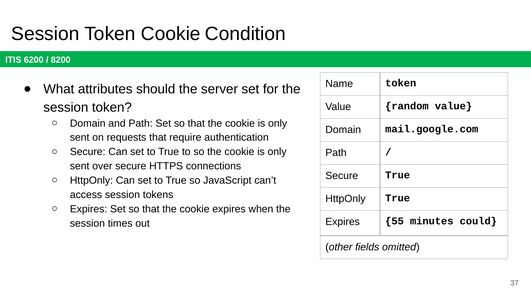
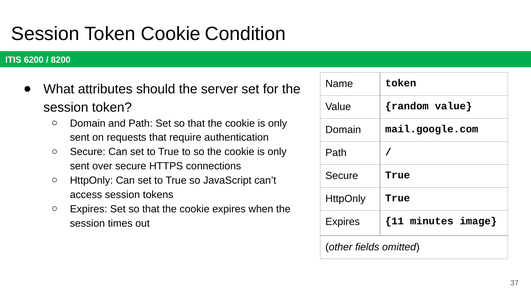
55: 55 -> 11
could: could -> image
